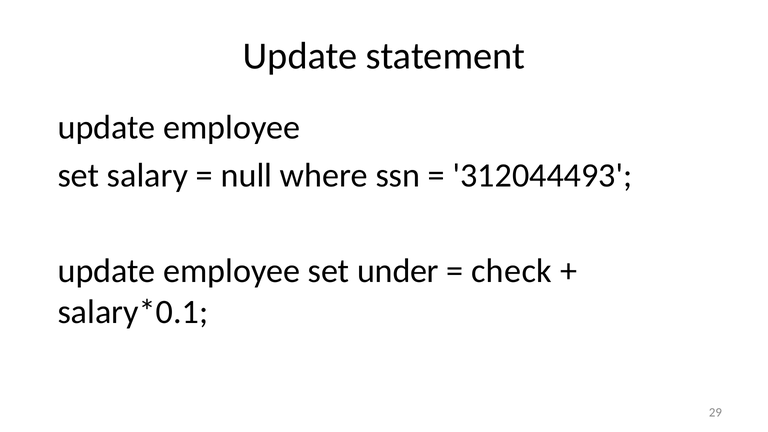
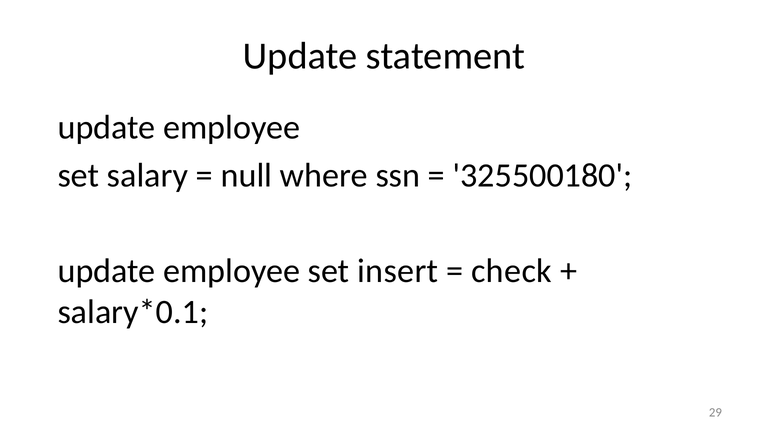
312044493: 312044493 -> 325500180
under: under -> insert
